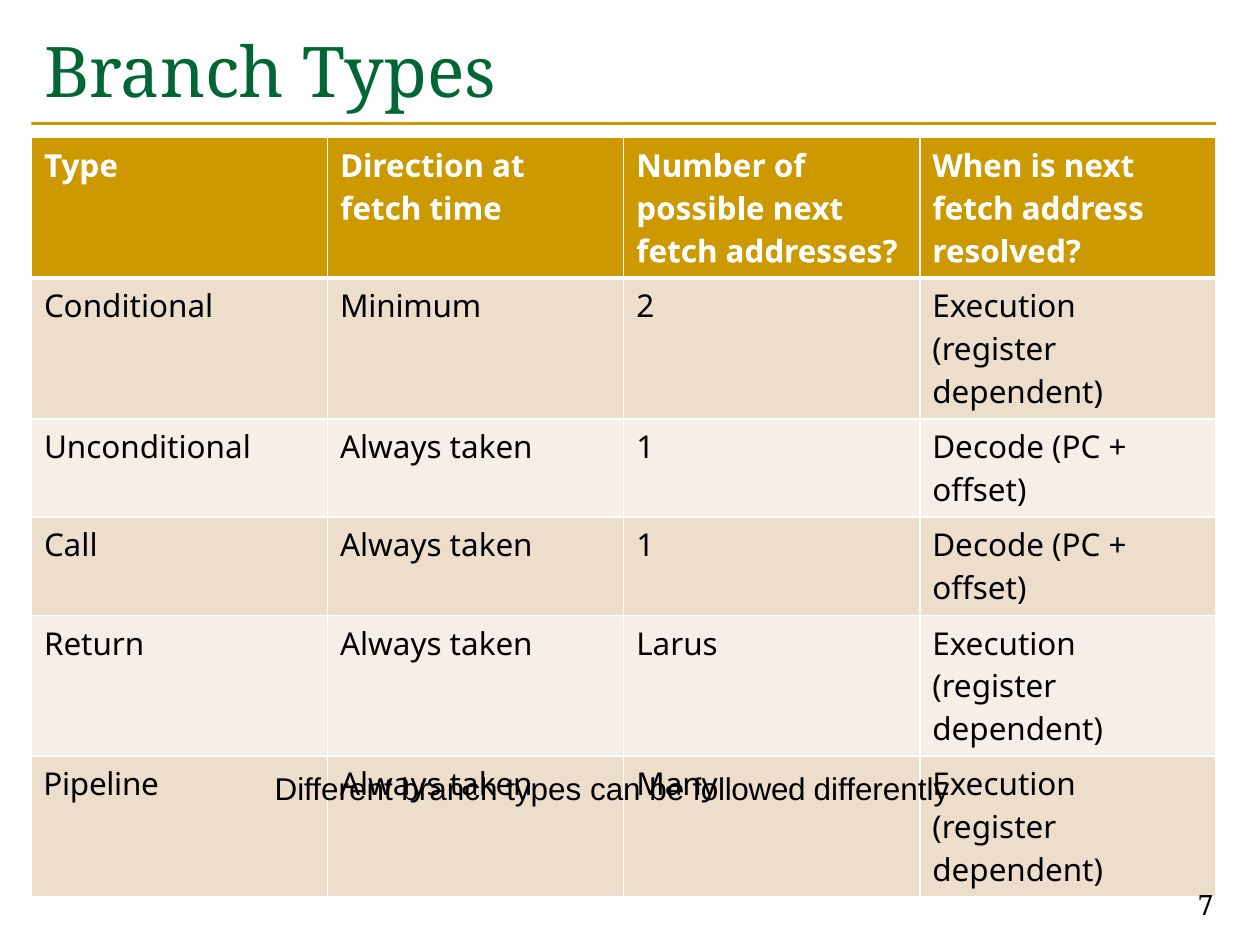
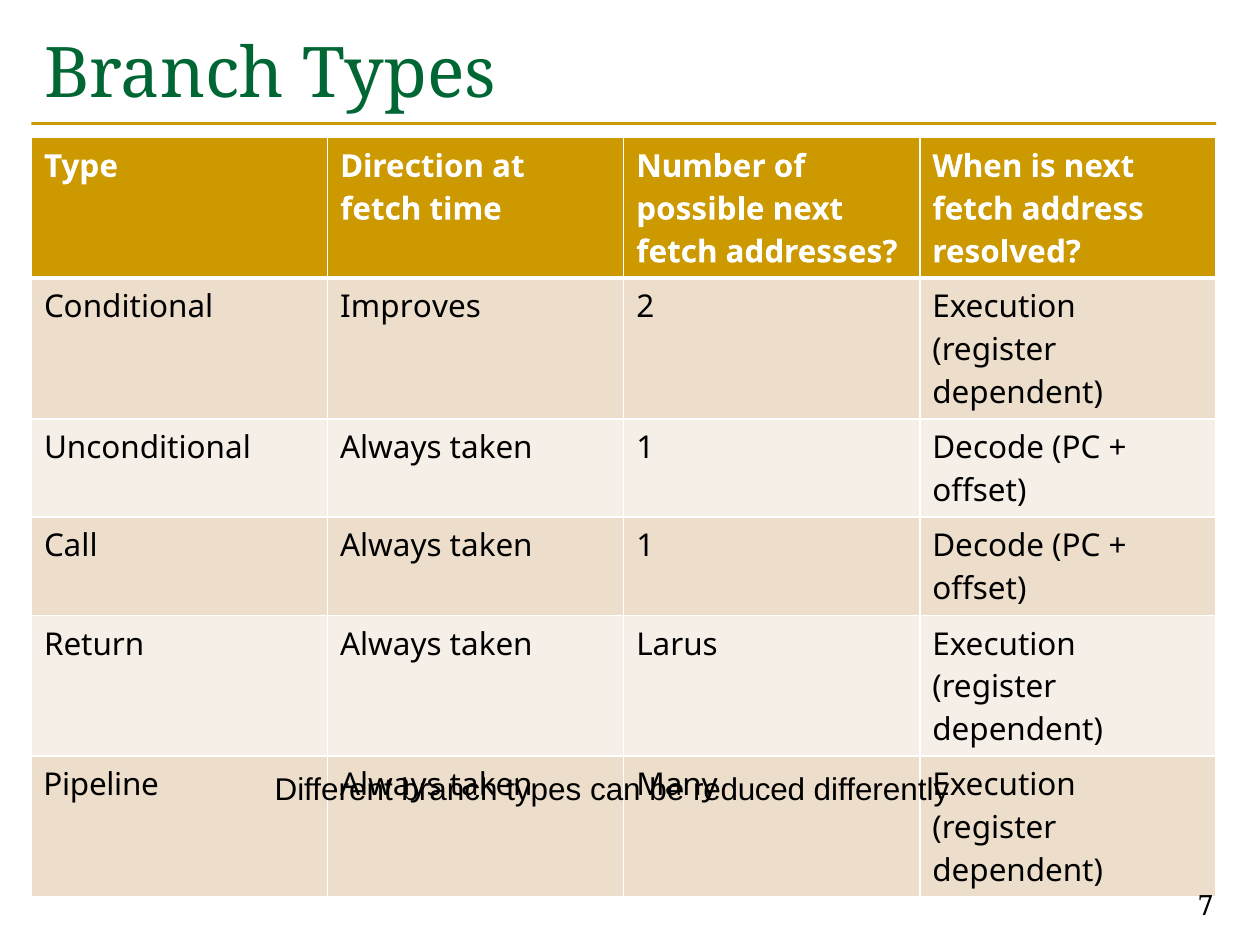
Minimum: Minimum -> Improves
followed: followed -> reduced
